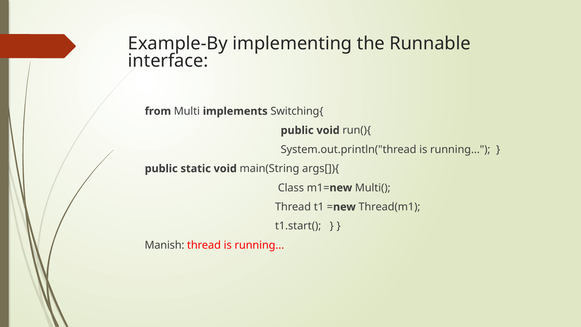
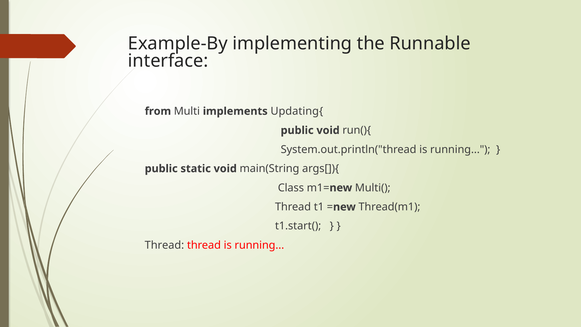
Switching{: Switching{ -> Updating{
Manish at (165, 245): Manish -> Thread
